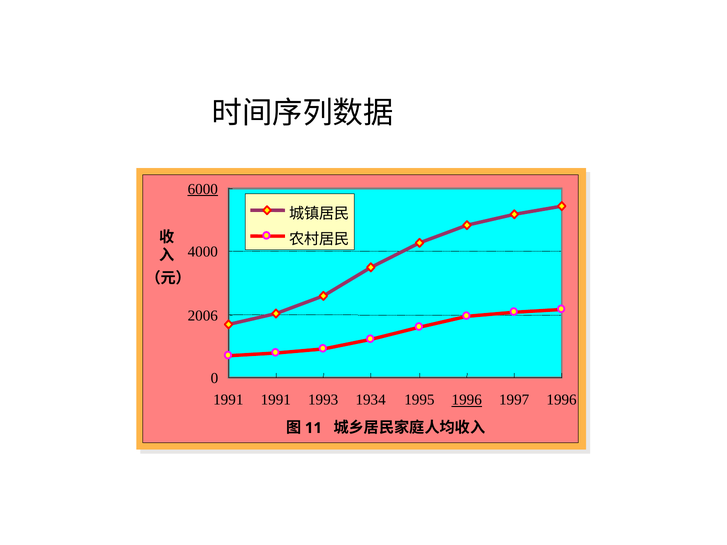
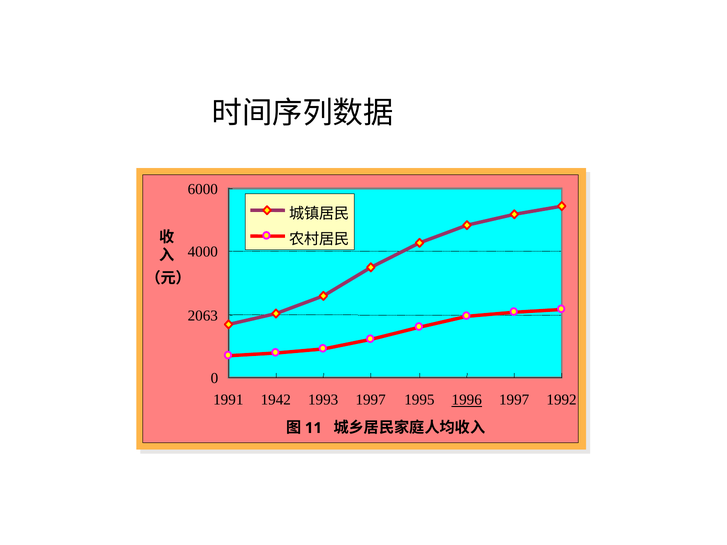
6000 underline: present -> none
2006: 2006 -> 2063
1991 1991: 1991 -> 1942
1993 1934: 1934 -> 1997
1997 1996: 1996 -> 1992
